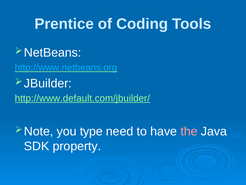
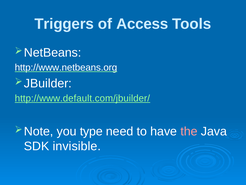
Prentice: Prentice -> Triggers
Coding: Coding -> Access
http://www.netbeans.org colour: light blue -> white
property: property -> invisible
